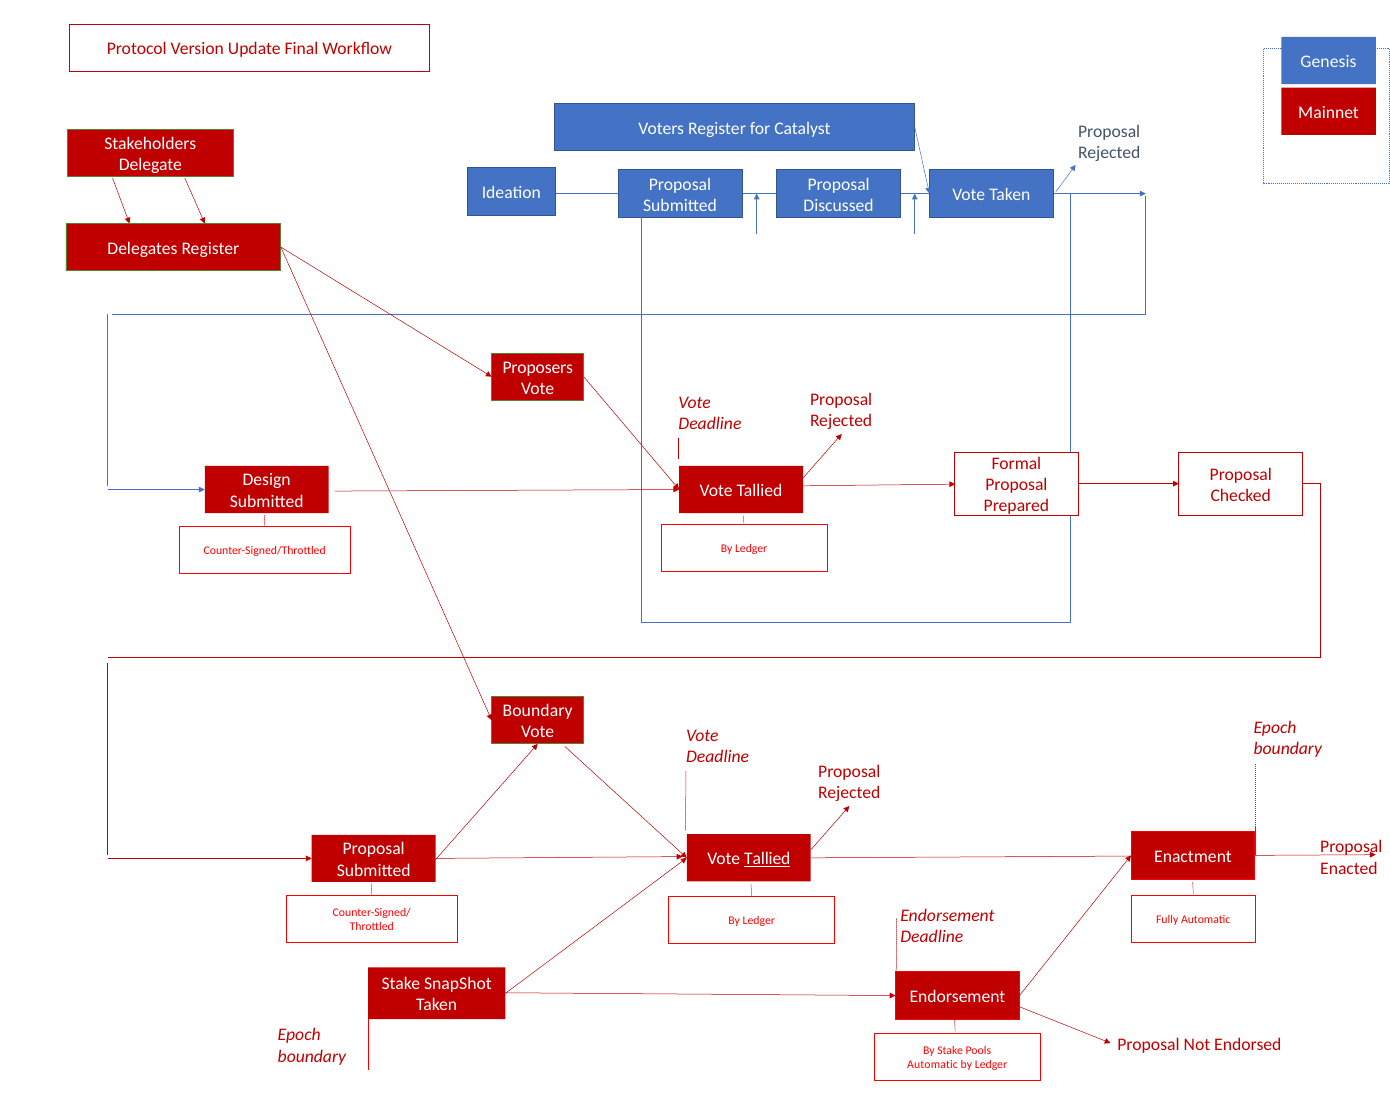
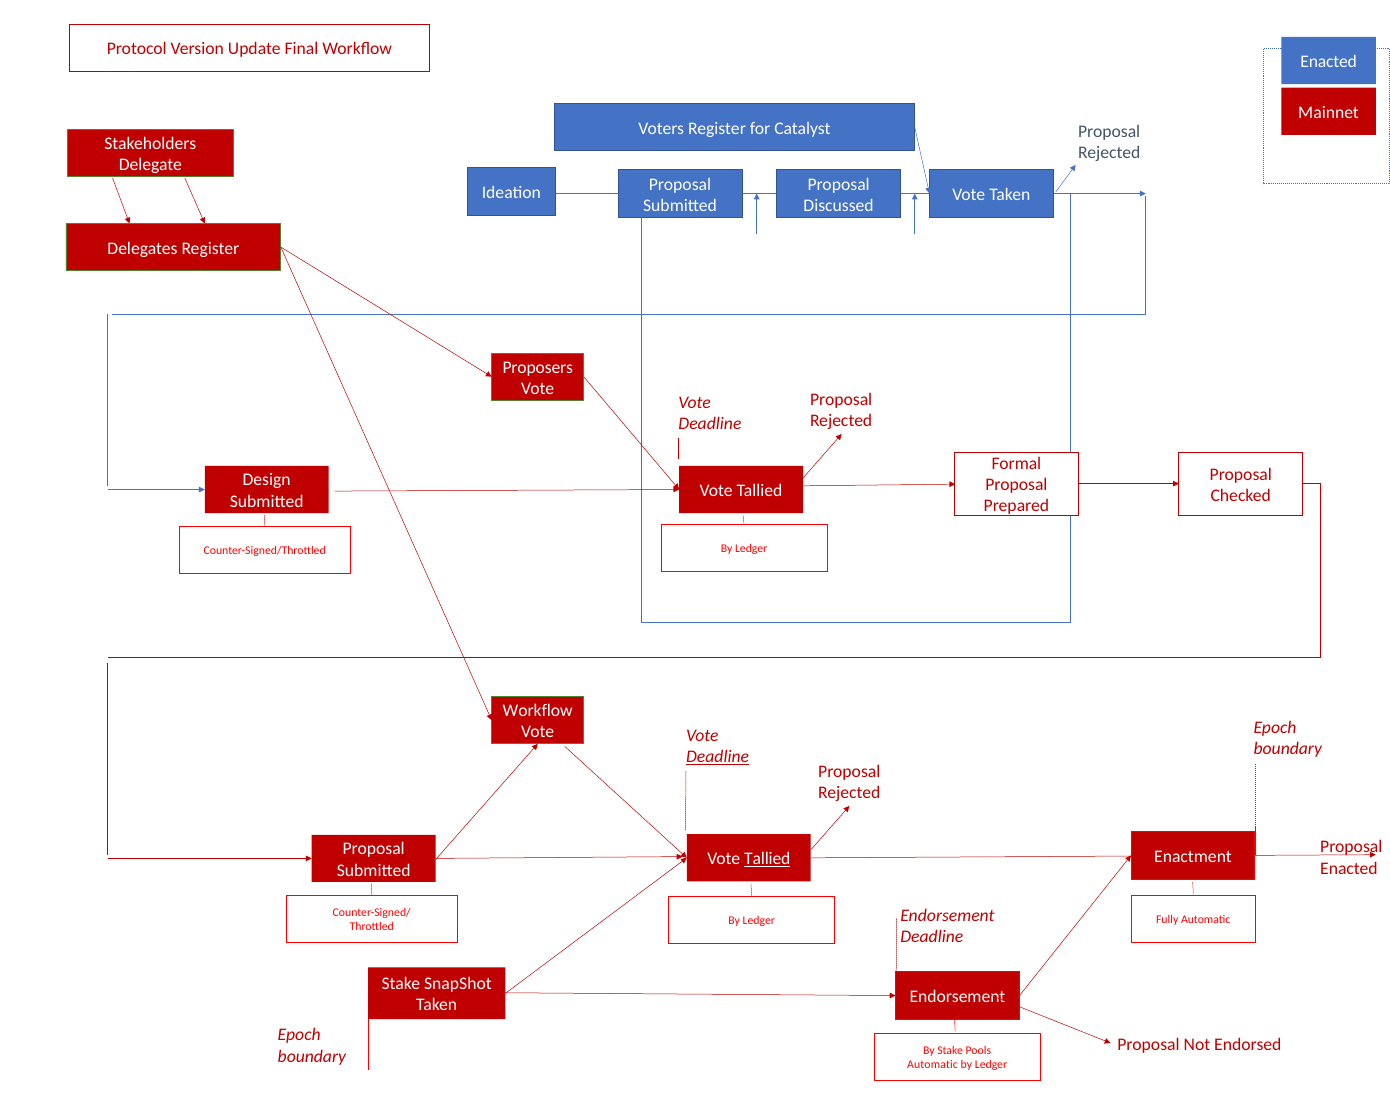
Genesis at (1329, 62): Genesis -> Enacted
Boundary at (538, 711): Boundary -> Workflow
Deadline at (718, 757) underline: none -> present
